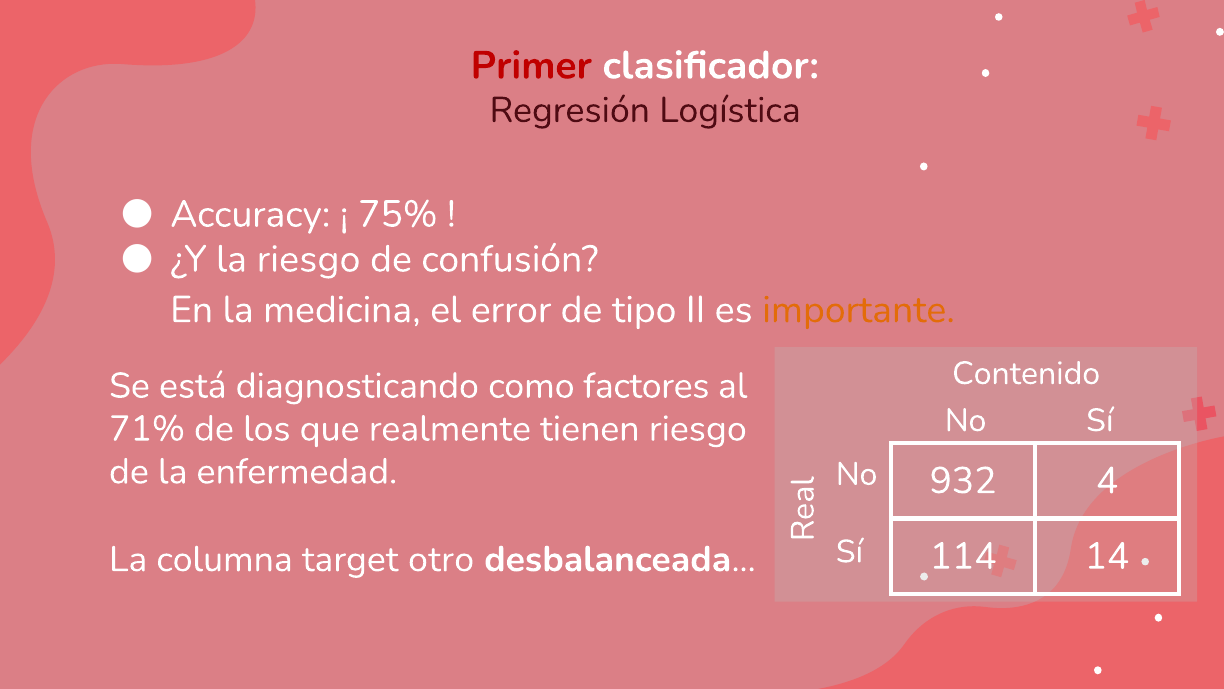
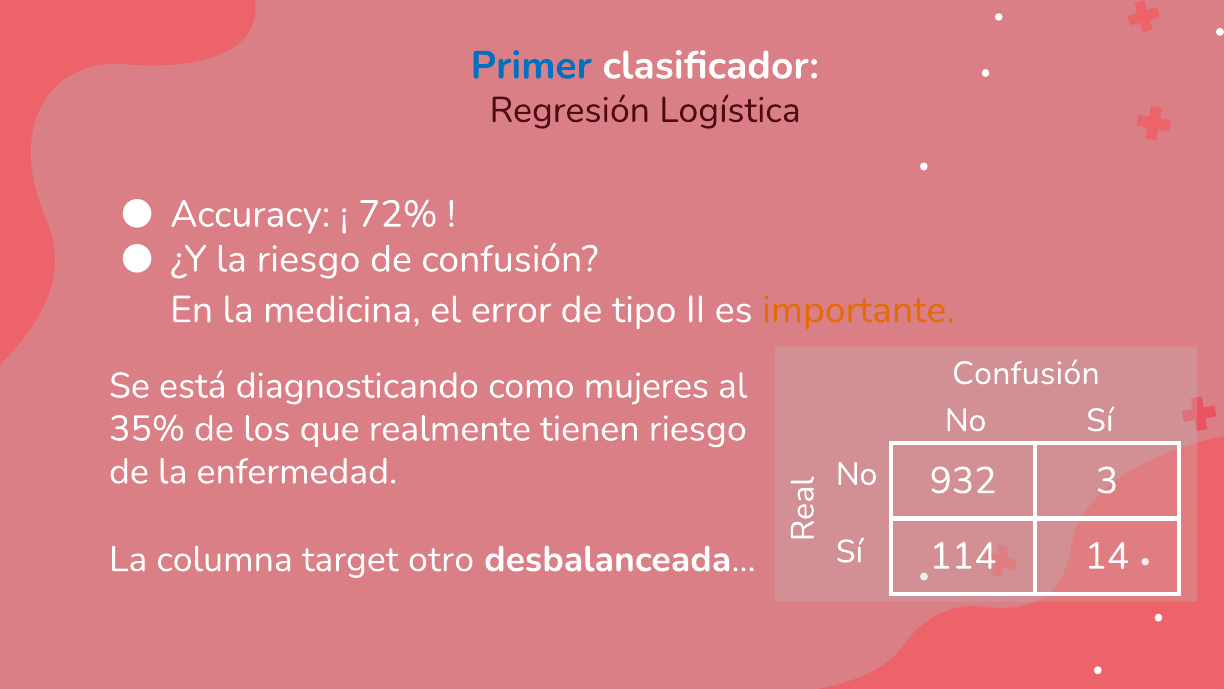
Primer colour: red -> blue
75%: 75% -> 72%
Contenido at (1026, 373): Contenido -> Confusión
factores: factores -> mujeres
71%: 71% -> 35%
4: 4 -> 3
